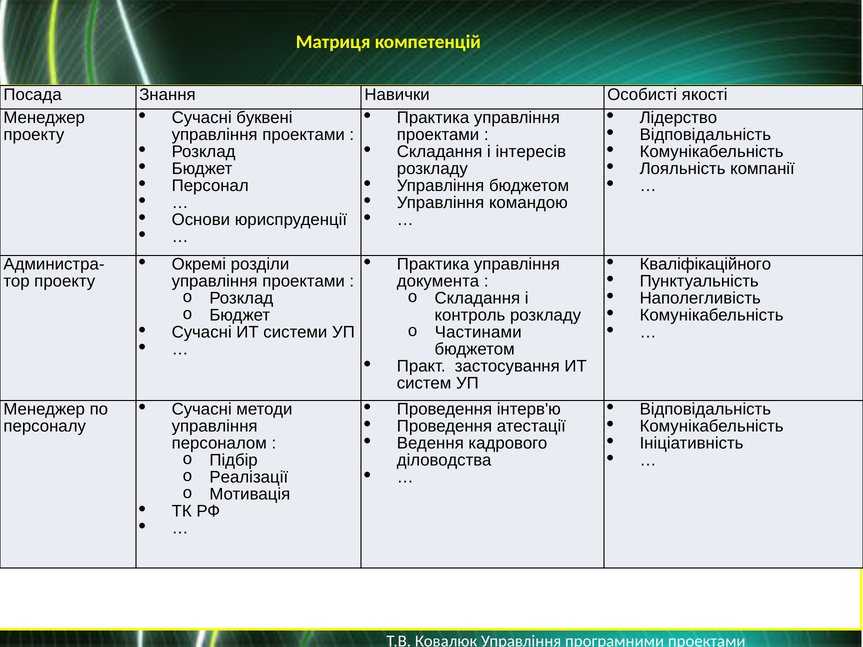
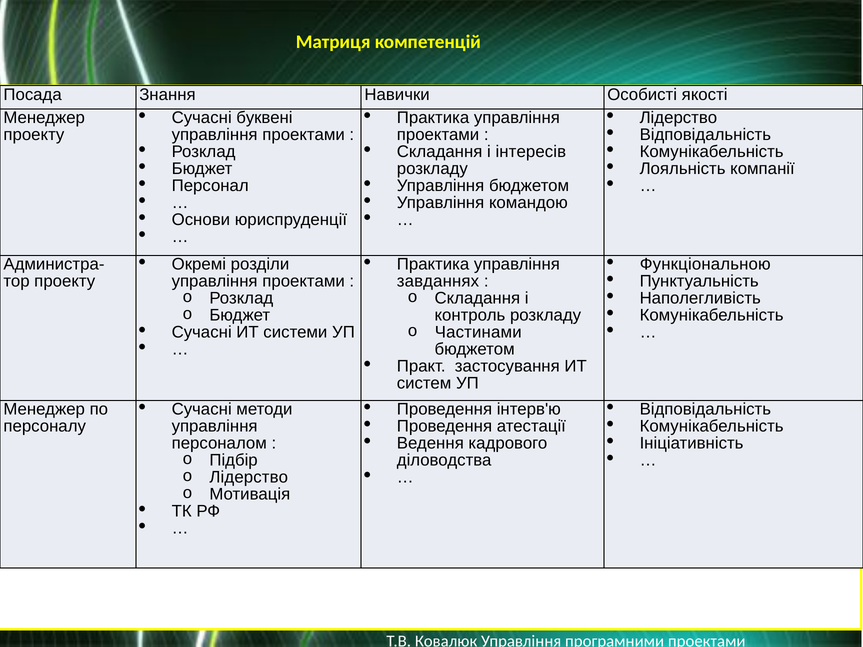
Кваліфікаційного: Кваліфікаційного -> Функціональною
документа: документа -> завданнях
Реалізації at (249, 477): Реалізації -> Лідерство
